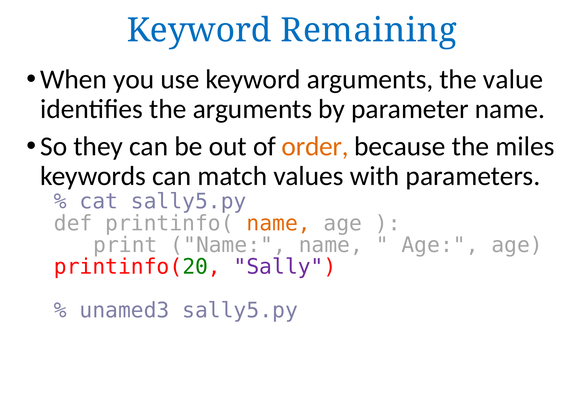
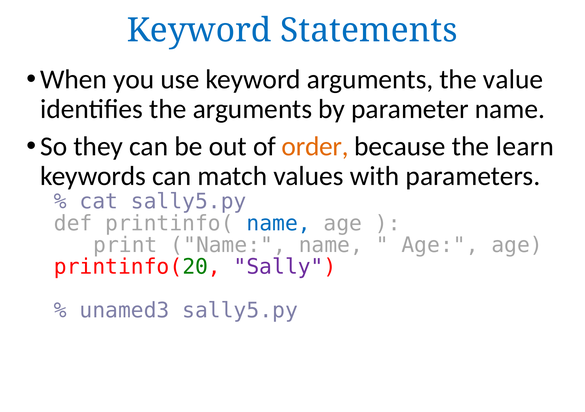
Remaining: Remaining -> Statements
miles: miles -> learn
name at (279, 224) colour: orange -> blue
